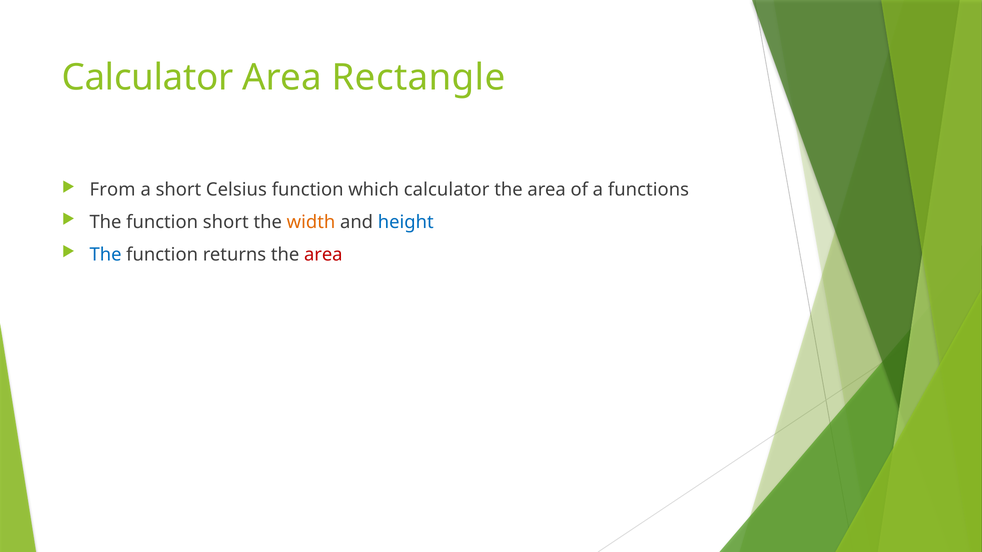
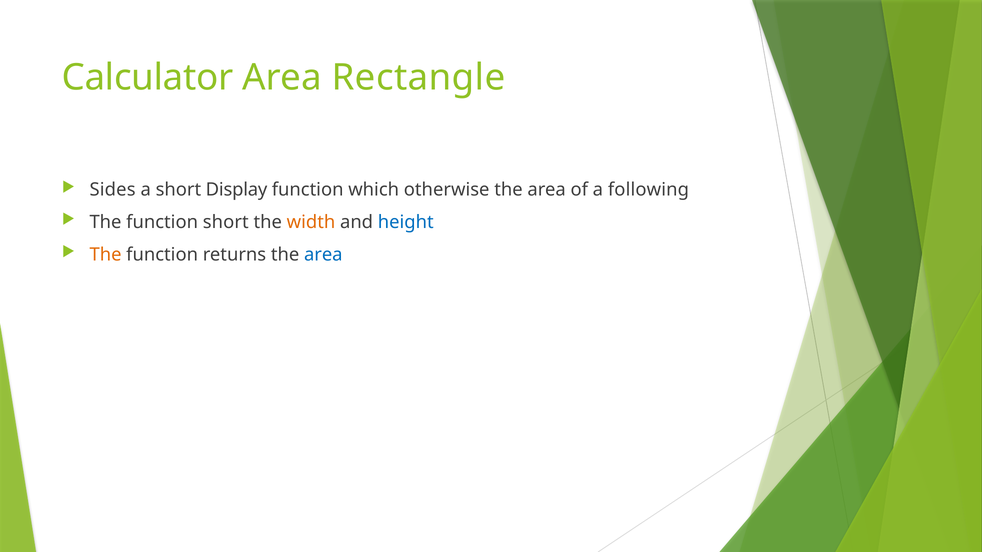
From: From -> Sides
Celsius: Celsius -> Display
which calculator: calculator -> otherwise
functions: functions -> following
The at (106, 255) colour: blue -> orange
area at (323, 255) colour: red -> blue
